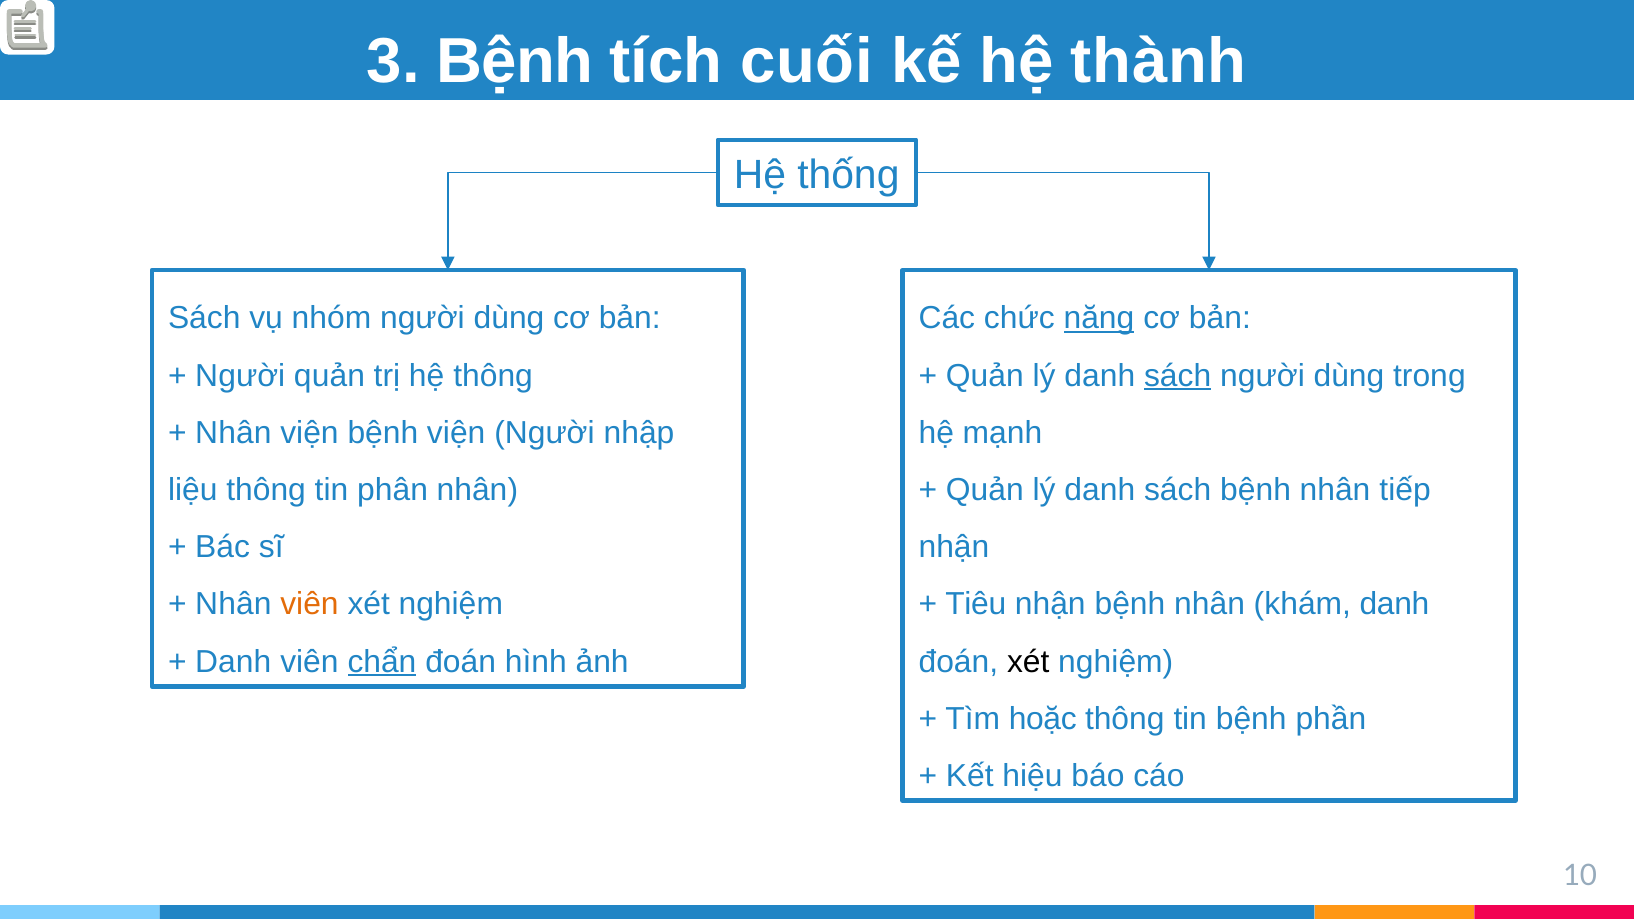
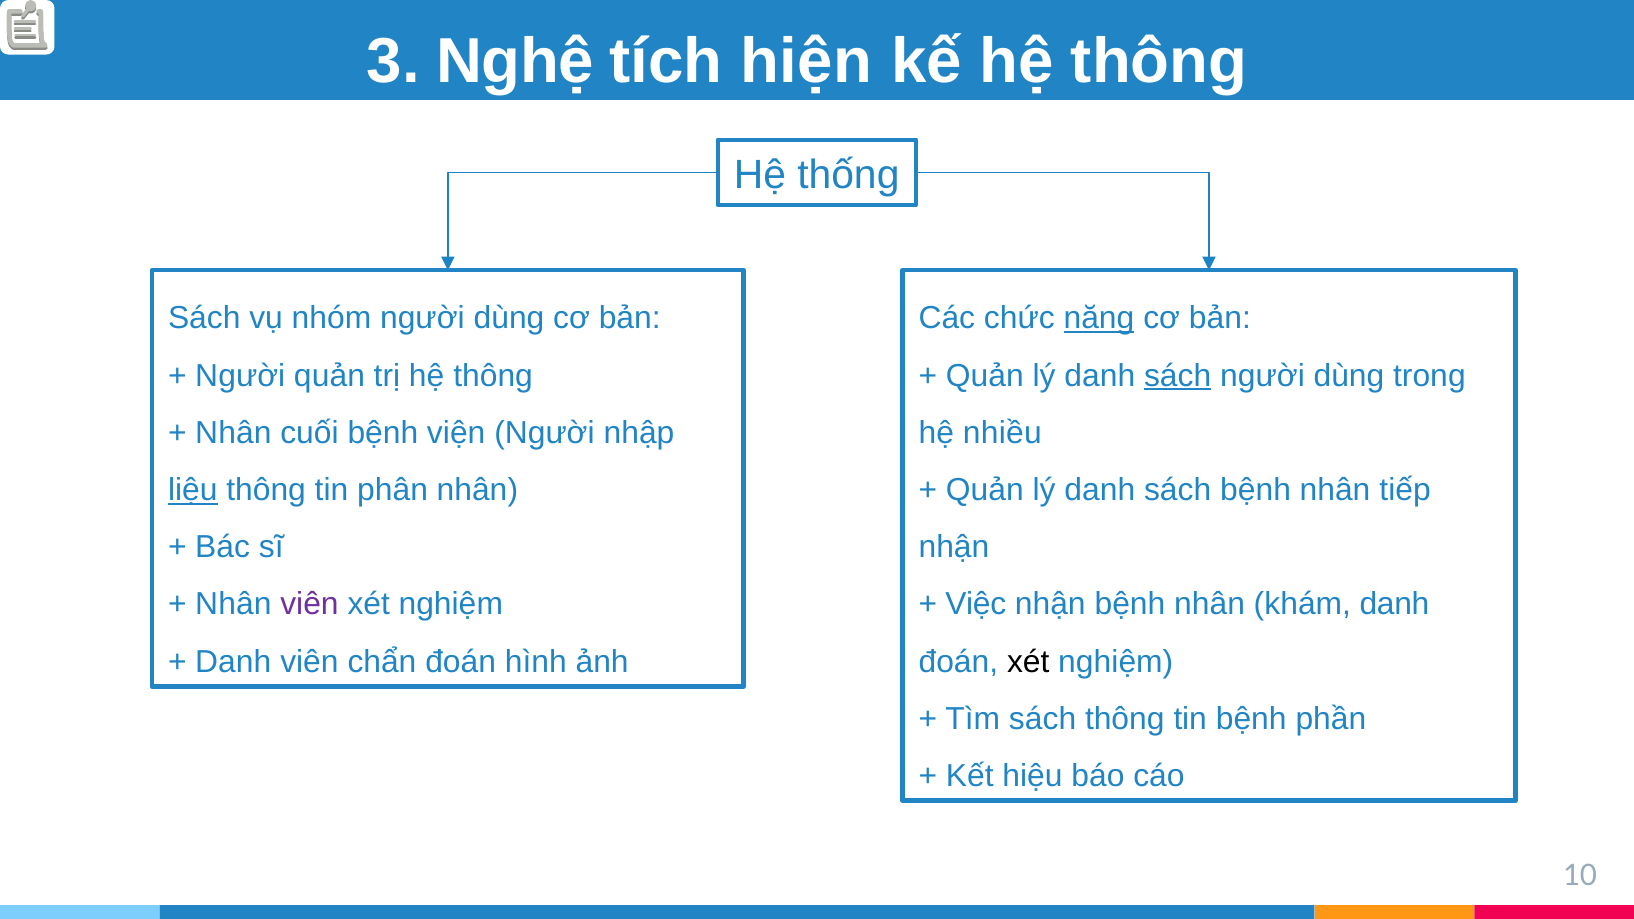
3 Bệnh: Bệnh -> Nghệ
cuối: cuối -> hiện
kế hệ thành: thành -> thông
Nhân viện: viện -> cuối
mạnh: mạnh -> nhiều
liệu underline: none -> present
viên at (309, 605) colour: orange -> purple
Tiêu: Tiêu -> Việc
chẩn underline: present -> none
Tìm hoặc: hoặc -> sách
